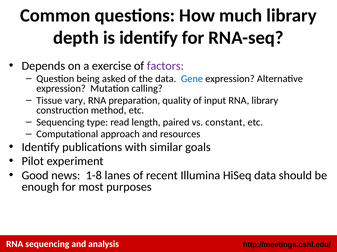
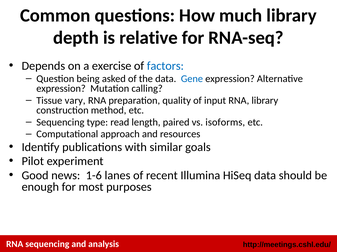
is identify: identify -> relative
factors colour: purple -> blue
constant: constant -> isoforms
1-8: 1-8 -> 1-6
